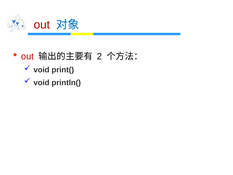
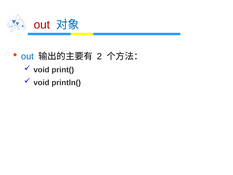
out at (27, 56) colour: red -> blue
